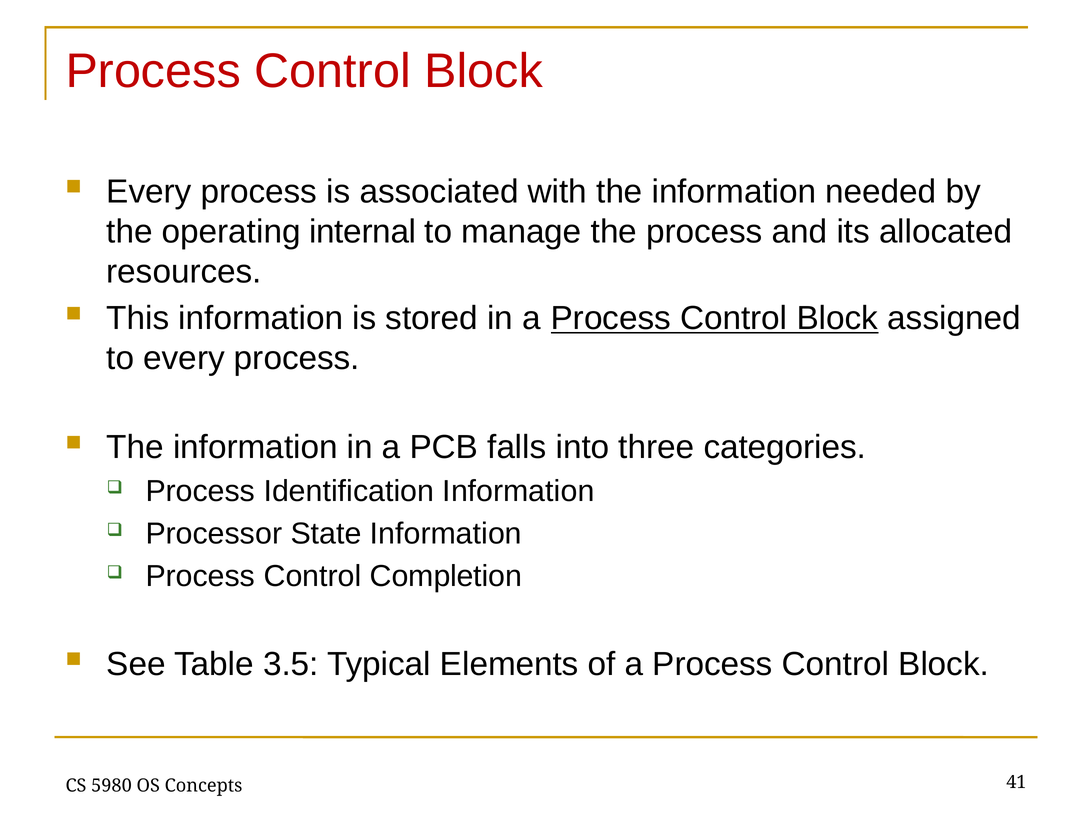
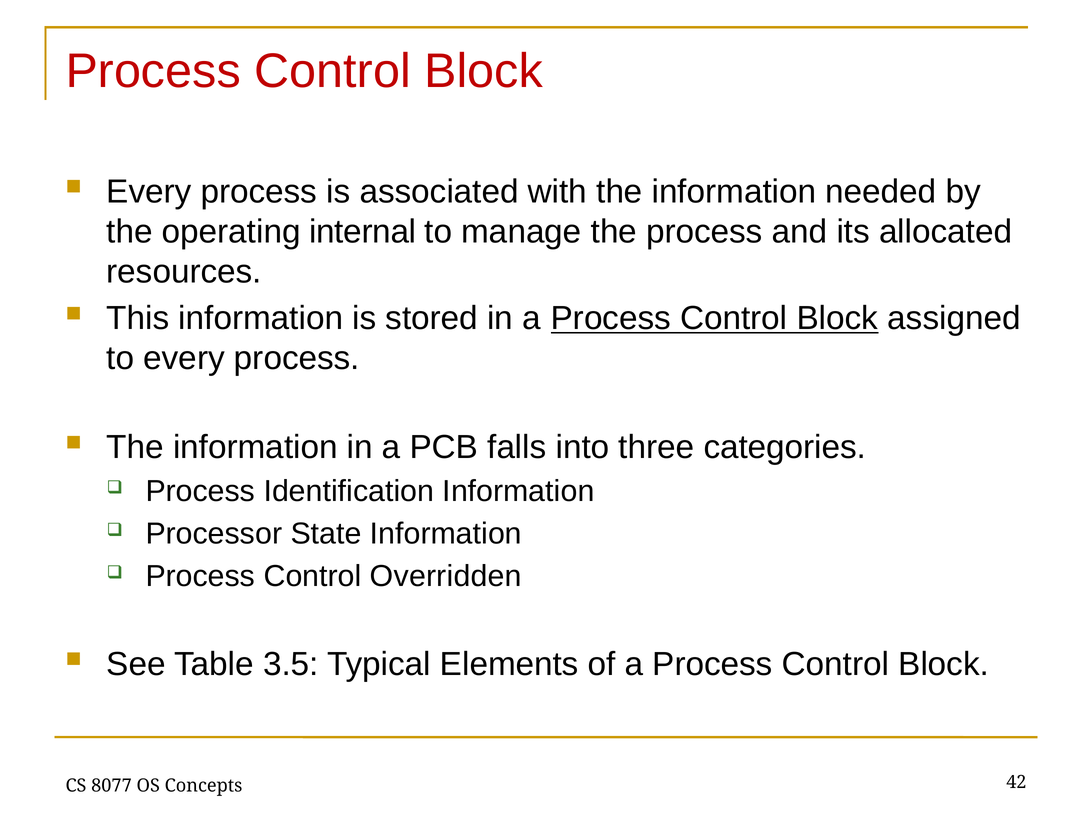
Completion: Completion -> Overridden
5980: 5980 -> 8077
41: 41 -> 42
